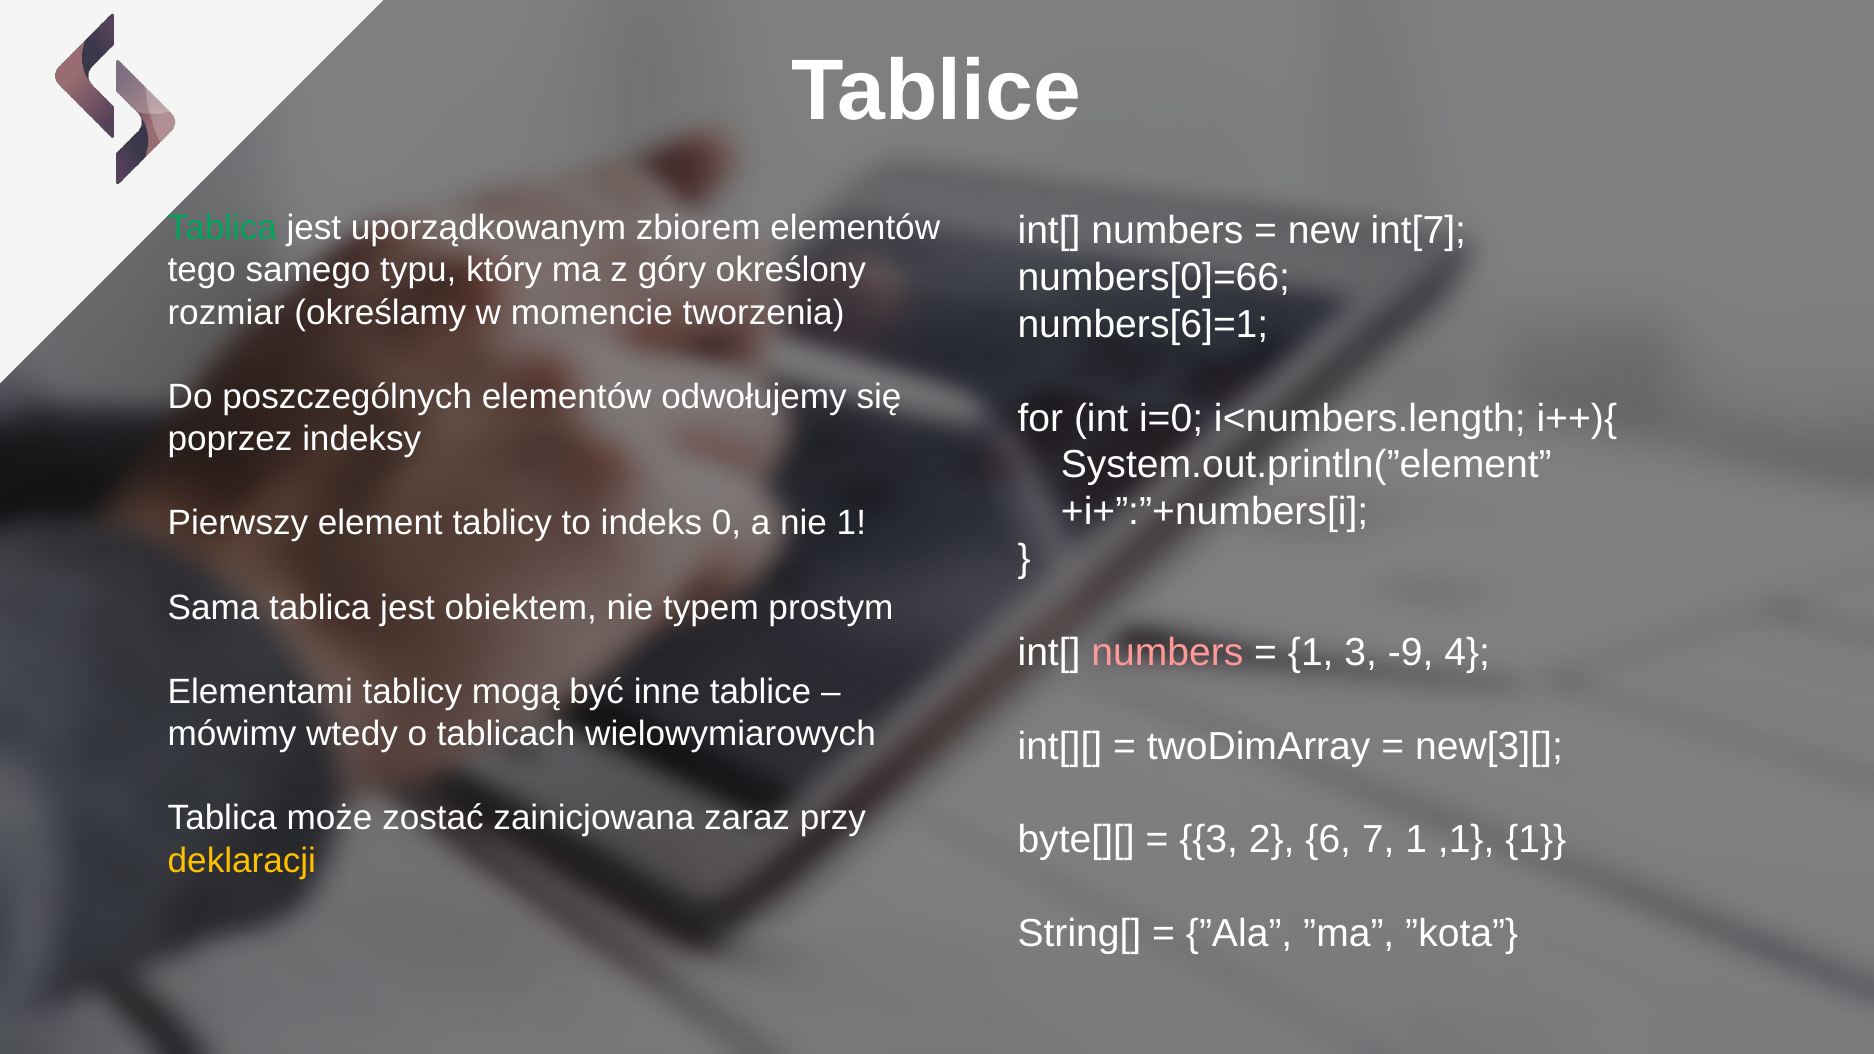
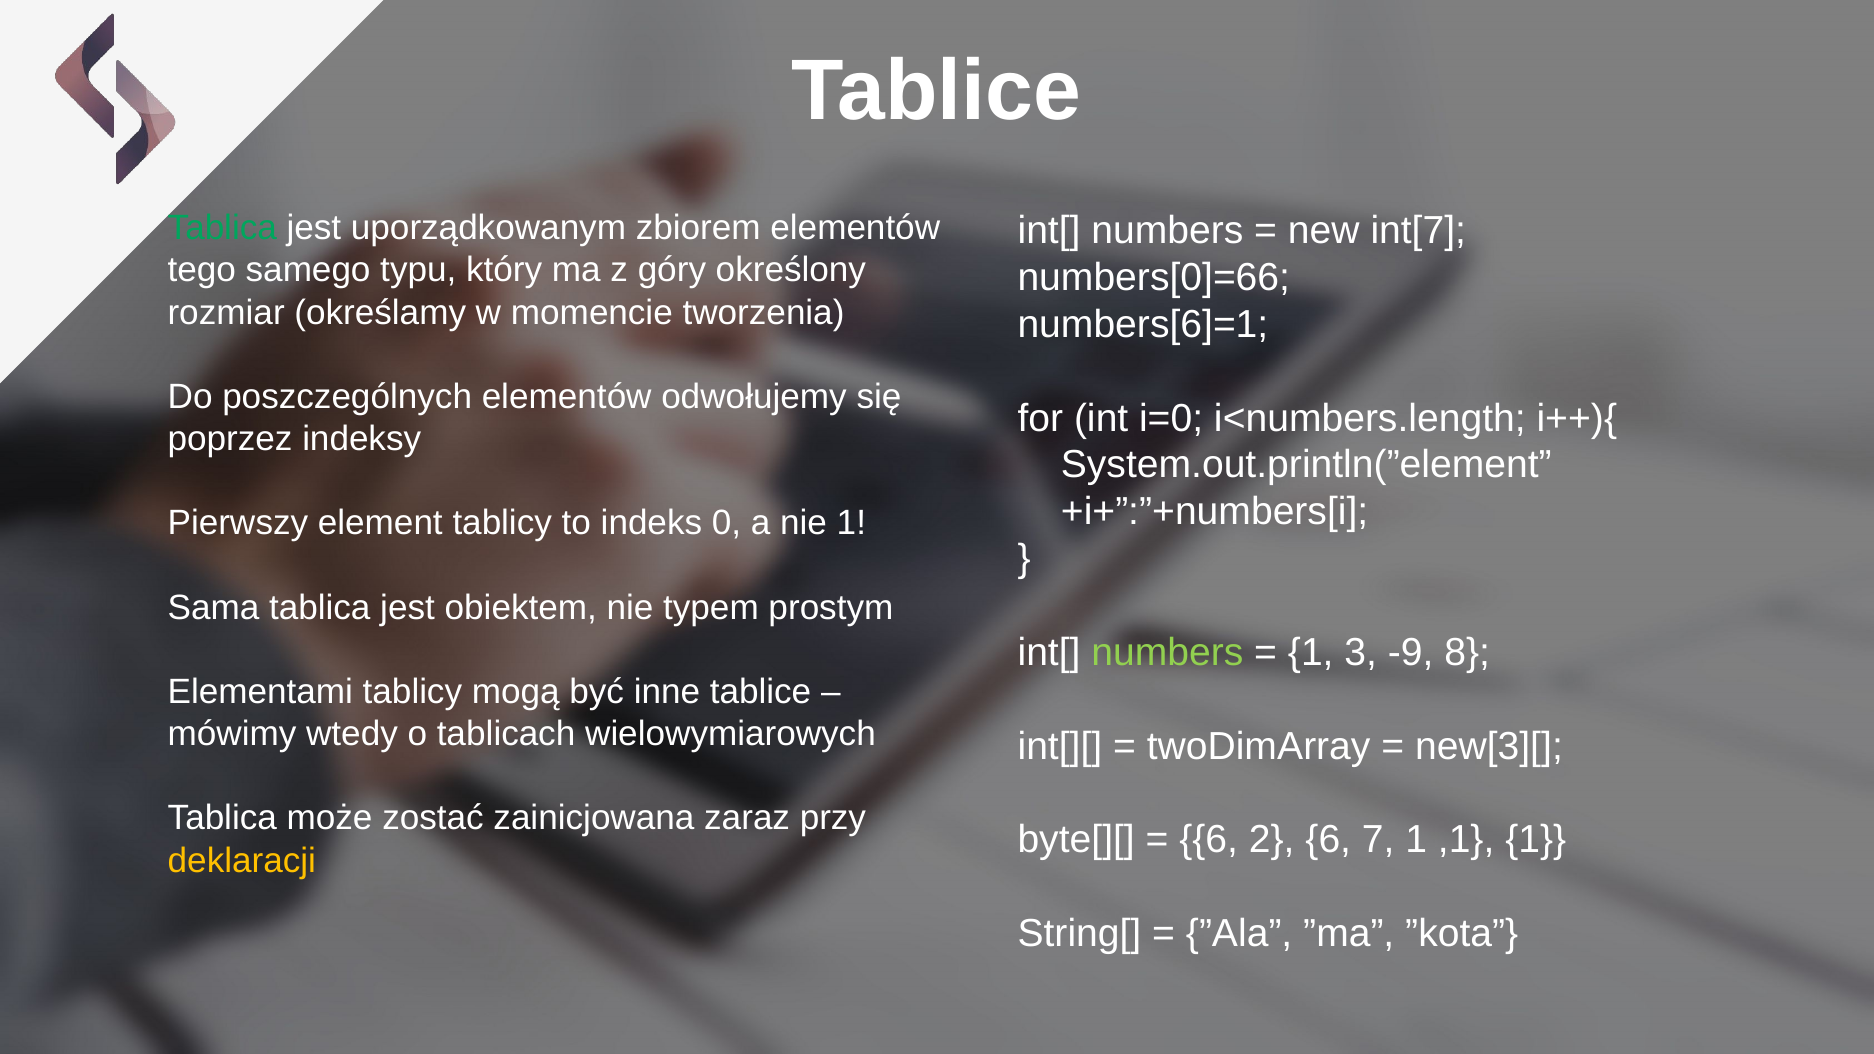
numbers at (1167, 653) colour: pink -> light green
4: 4 -> 8
3 at (1209, 840): 3 -> 6
